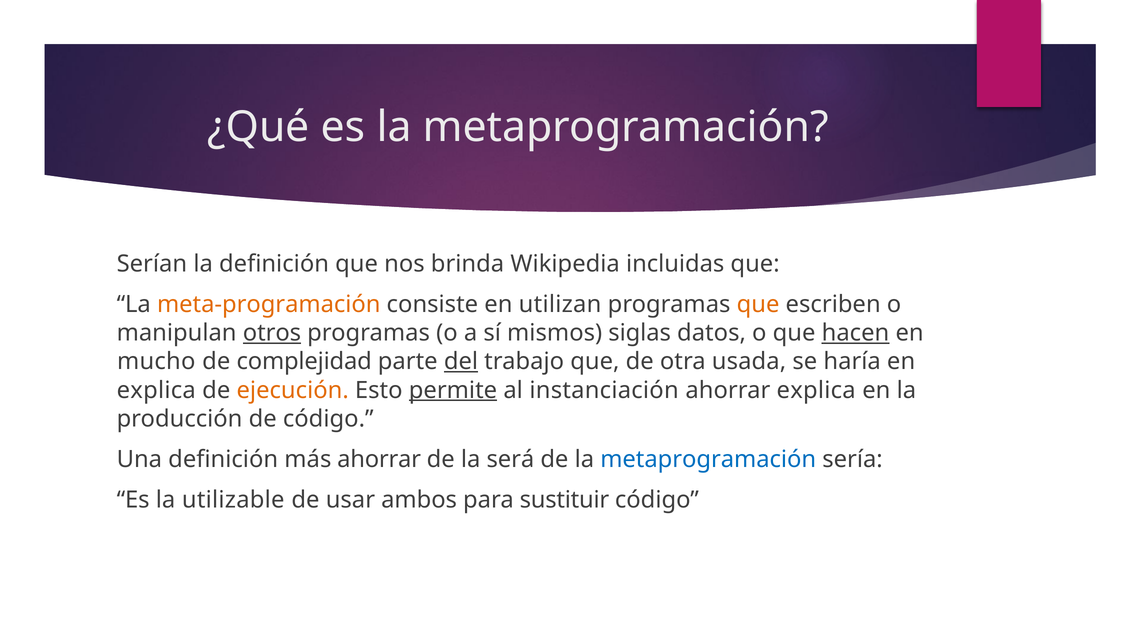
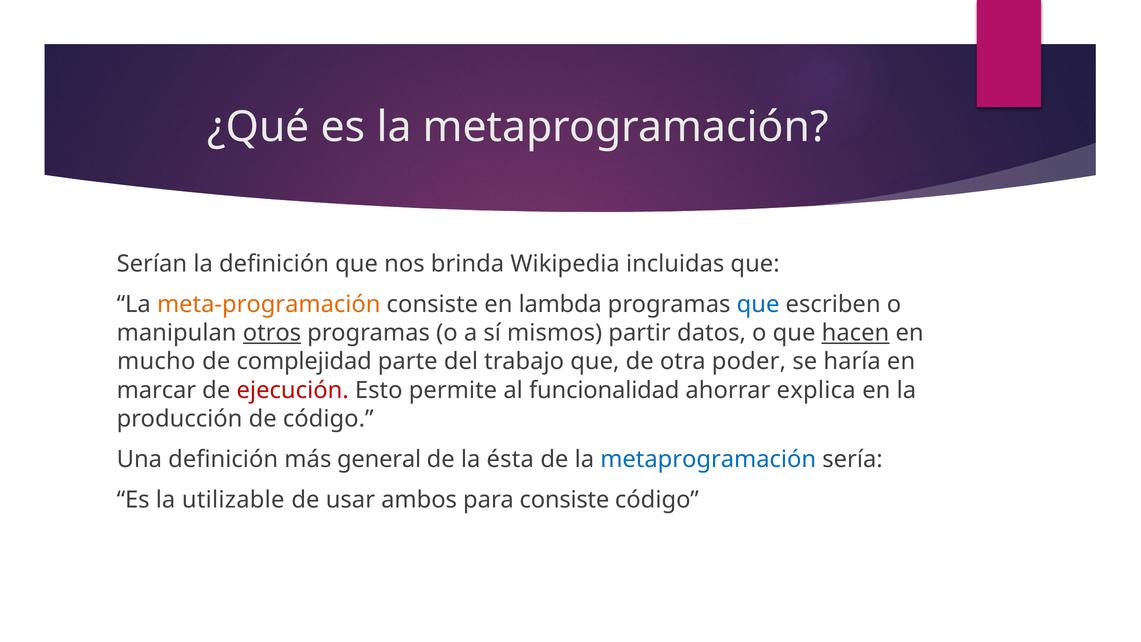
utilizan: utilizan -> lambda
que at (758, 304) colour: orange -> blue
siglas: siglas -> partir
del underline: present -> none
usada: usada -> poder
explica at (156, 390): explica -> marcar
ejecución colour: orange -> red
permite underline: present -> none
instanciación: instanciación -> funcionalidad
más ahorrar: ahorrar -> general
será: será -> ésta
para sustituir: sustituir -> consiste
